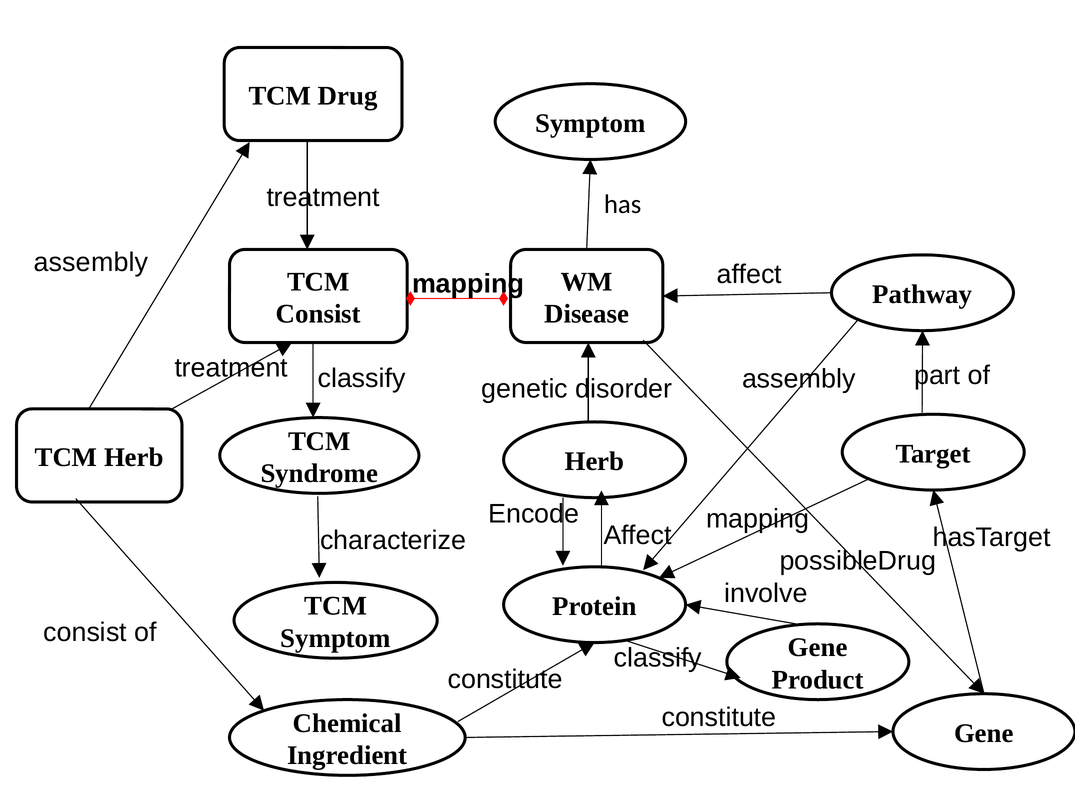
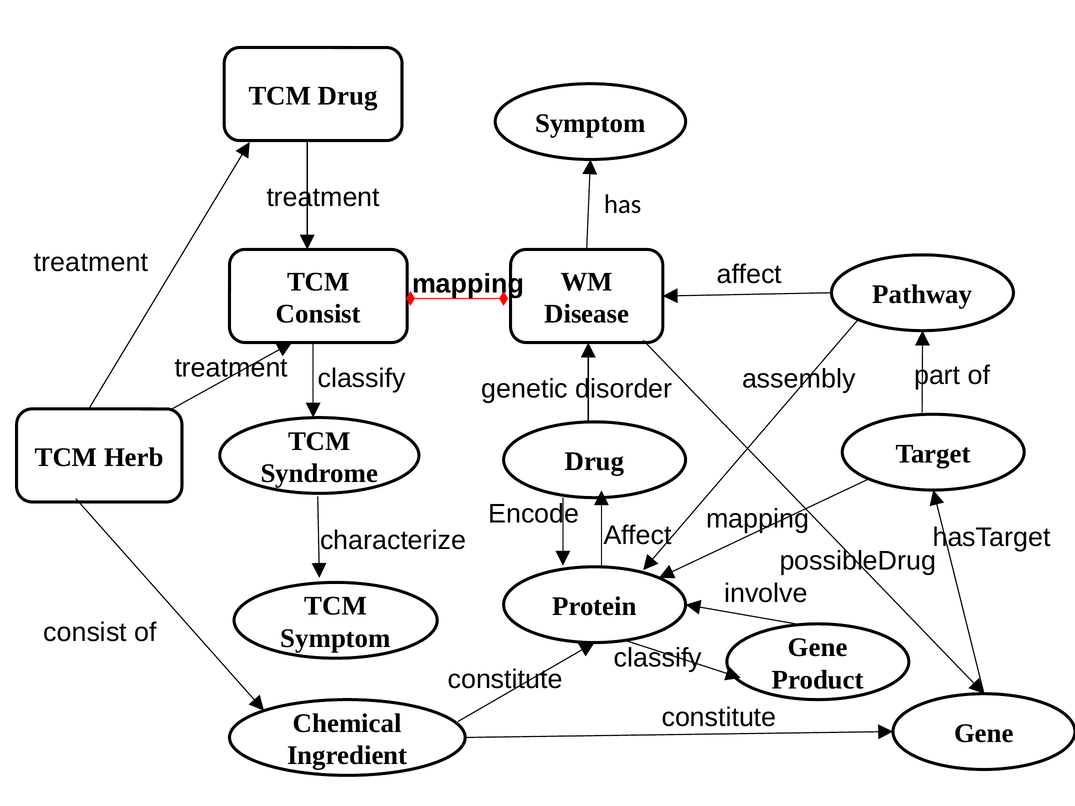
assembly at (91, 262): assembly -> treatment
Herb at (594, 462): Herb -> Drug
